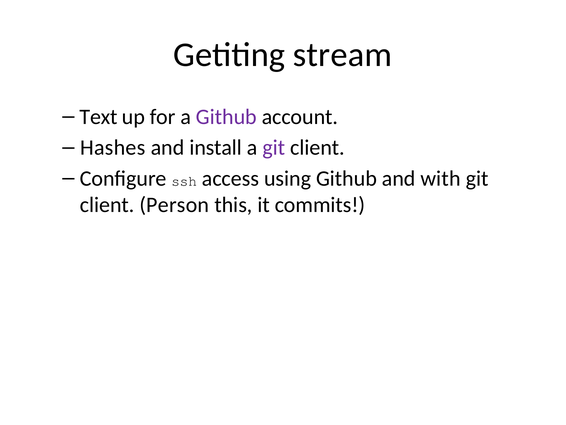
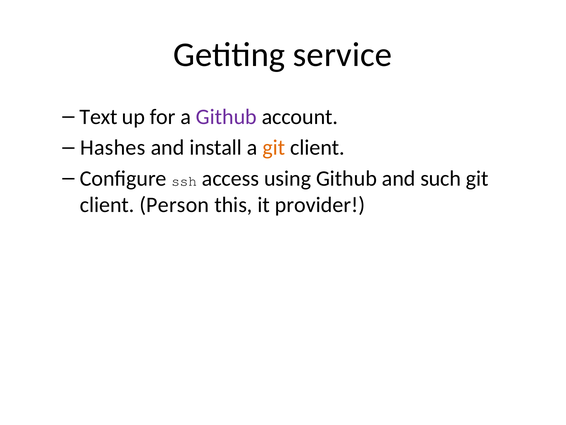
stream: stream -> service
git at (274, 147) colour: purple -> orange
with: with -> such
commits: commits -> provider
